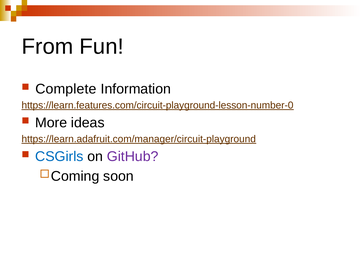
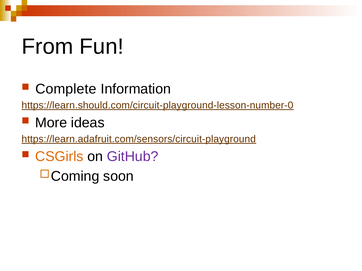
https://learn.features.com/circuit-playground-lesson-number-0: https://learn.features.com/circuit-playground-lesson-number-0 -> https://learn.should.com/circuit-playground-lesson-number-0
https://learn.adafruit.com/manager/circuit-playground: https://learn.adafruit.com/manager/circuit-playground -> https://learn.adafruit.com/sensors/circuit-playground
CSGirls colour: blue -> orange
